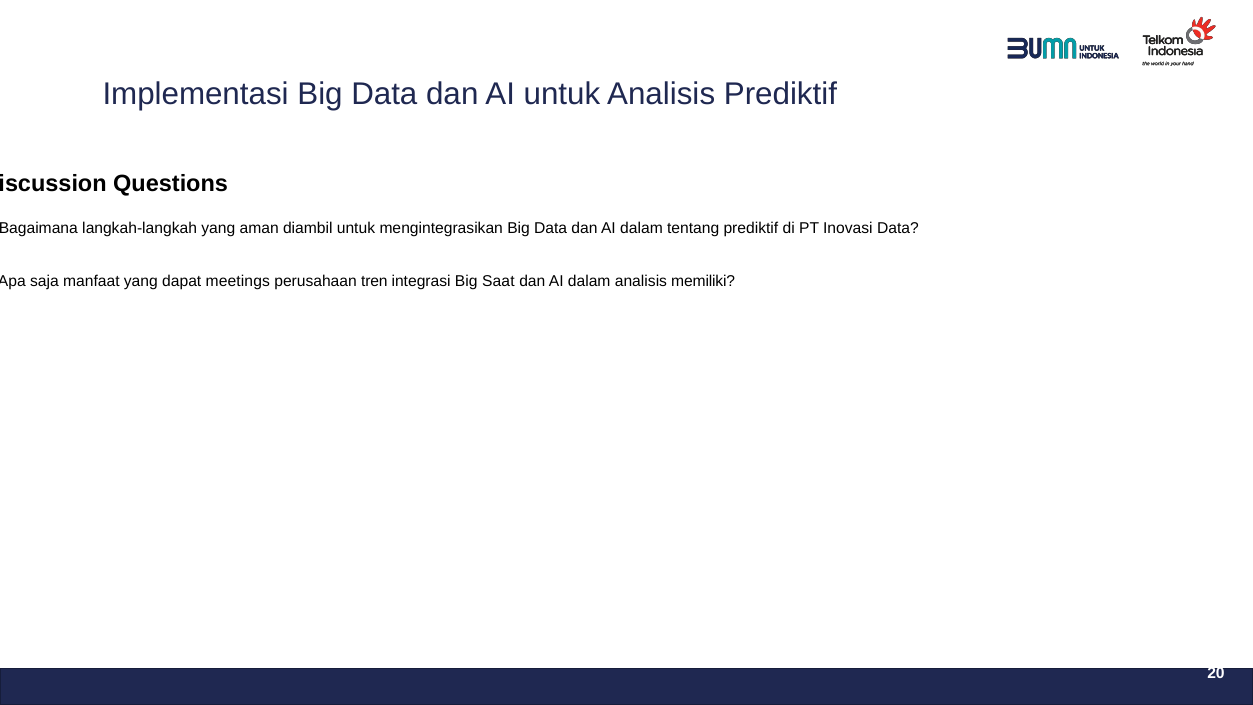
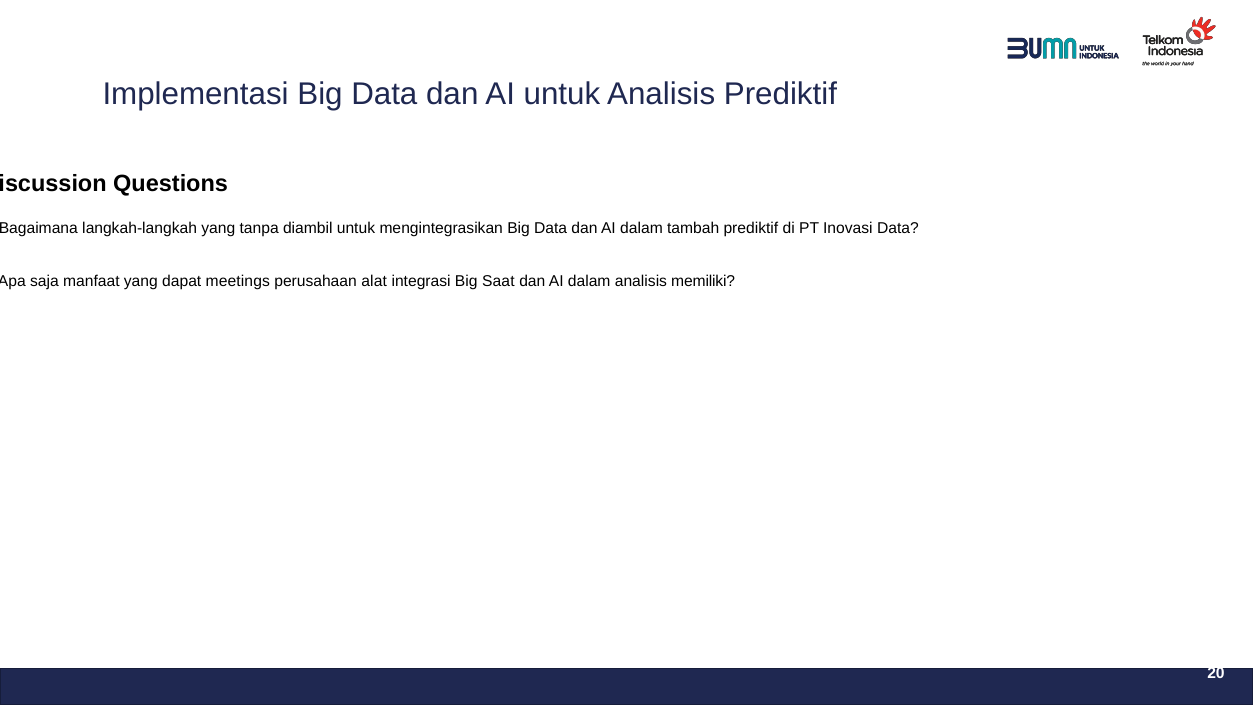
aman: aman -> tanpa
tentang: tentang -> tambah
tren: tren -> alat
